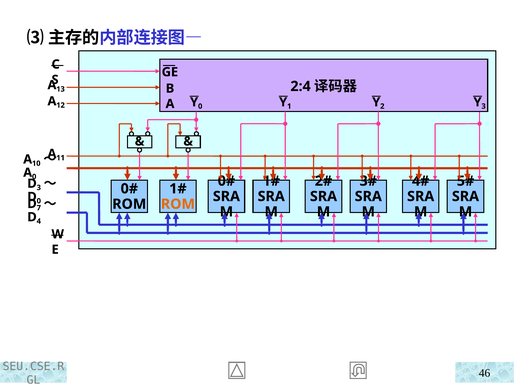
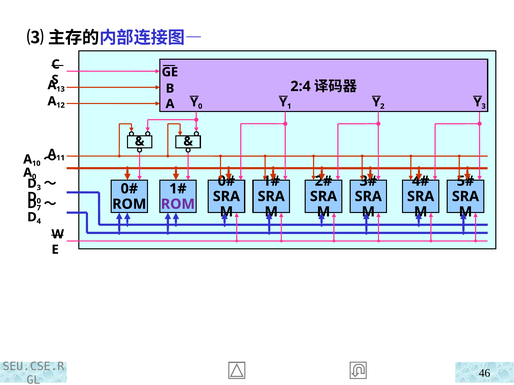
ROM at (178, 204) colour: orange -> purple
